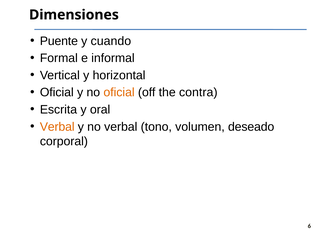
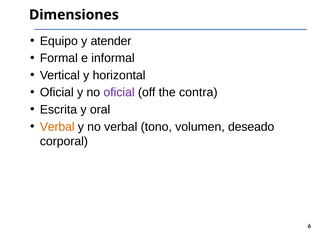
Puente: Puente -> Equipo
cuando: cuando -> atender
oficial at (119, 92) colour: orange -> purple
